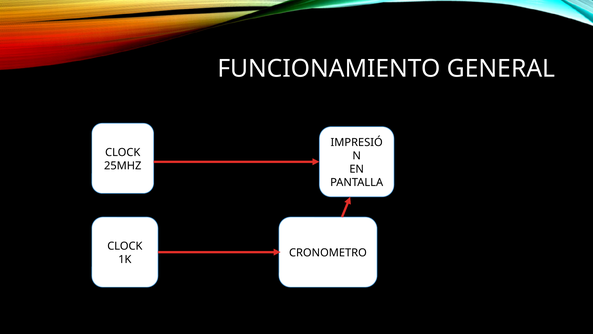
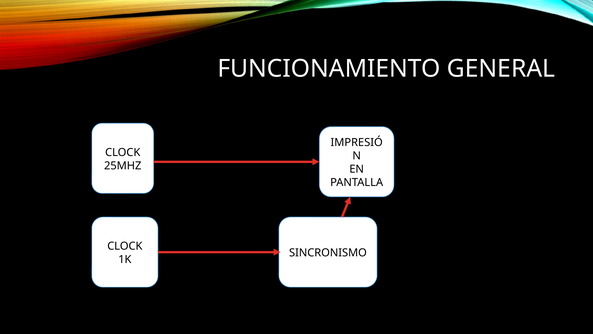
CRONOMETRO: CRONOMETRO -> SINCRONISMO
